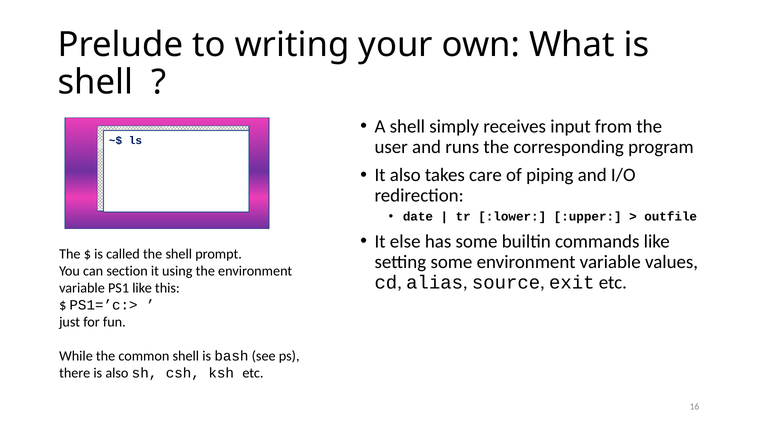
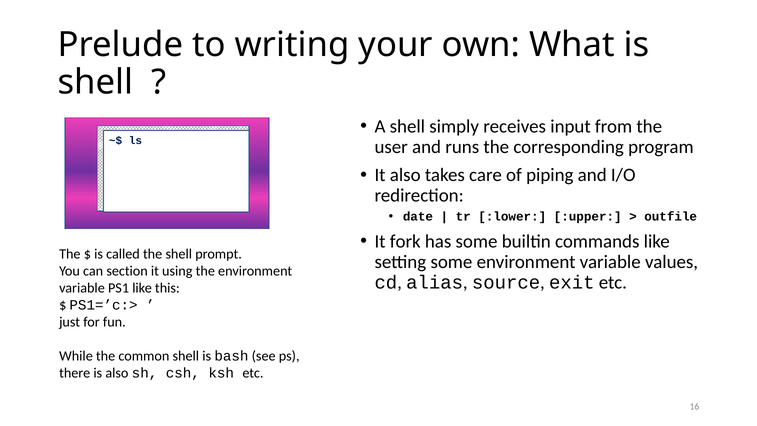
else: else -> fork
